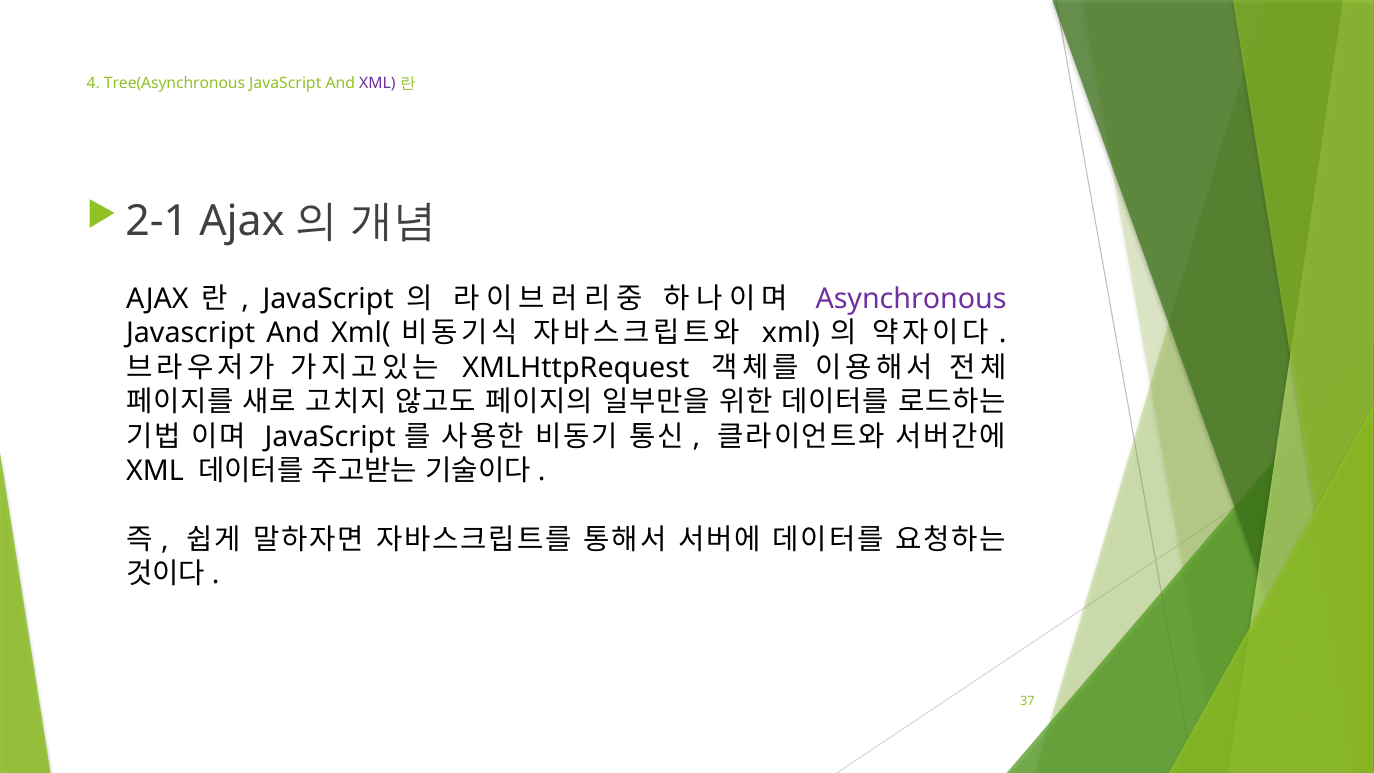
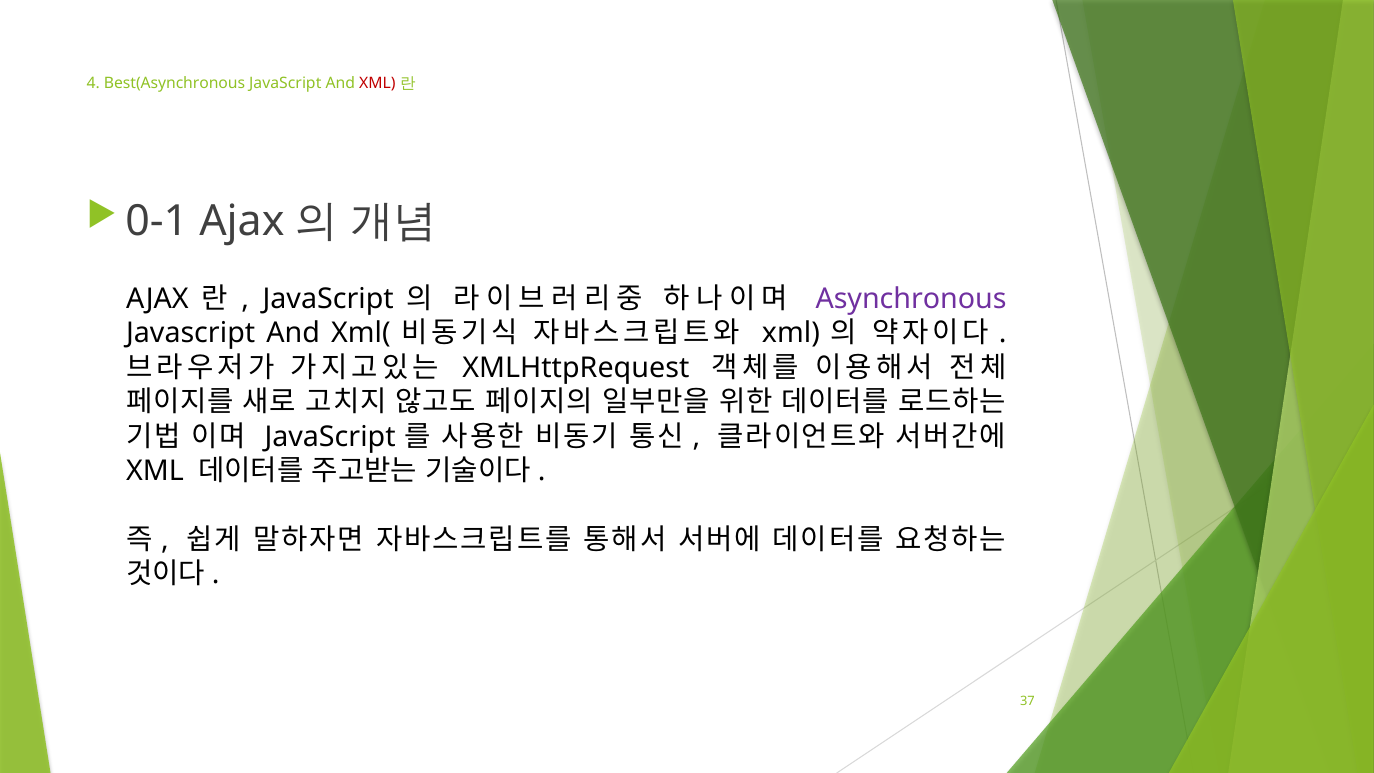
Tree(Asynchronous: Tree(Asynchronous -> Best(Asynchronous
XML at (377, 84) colour: purple -> red
2-1: 2-1 -> 0-1
